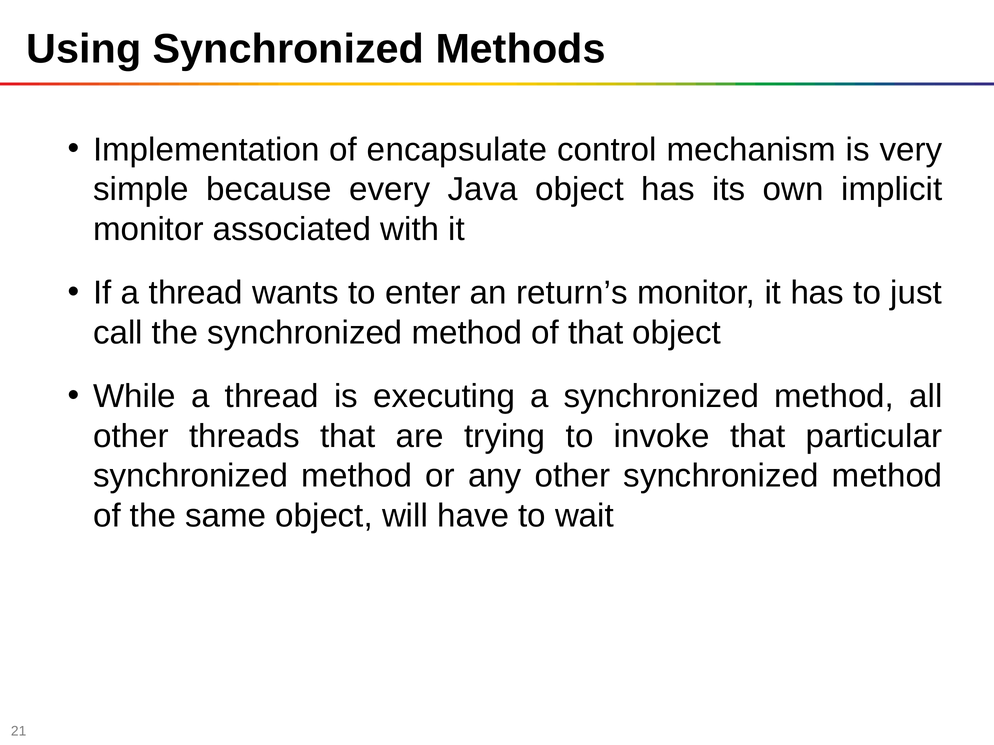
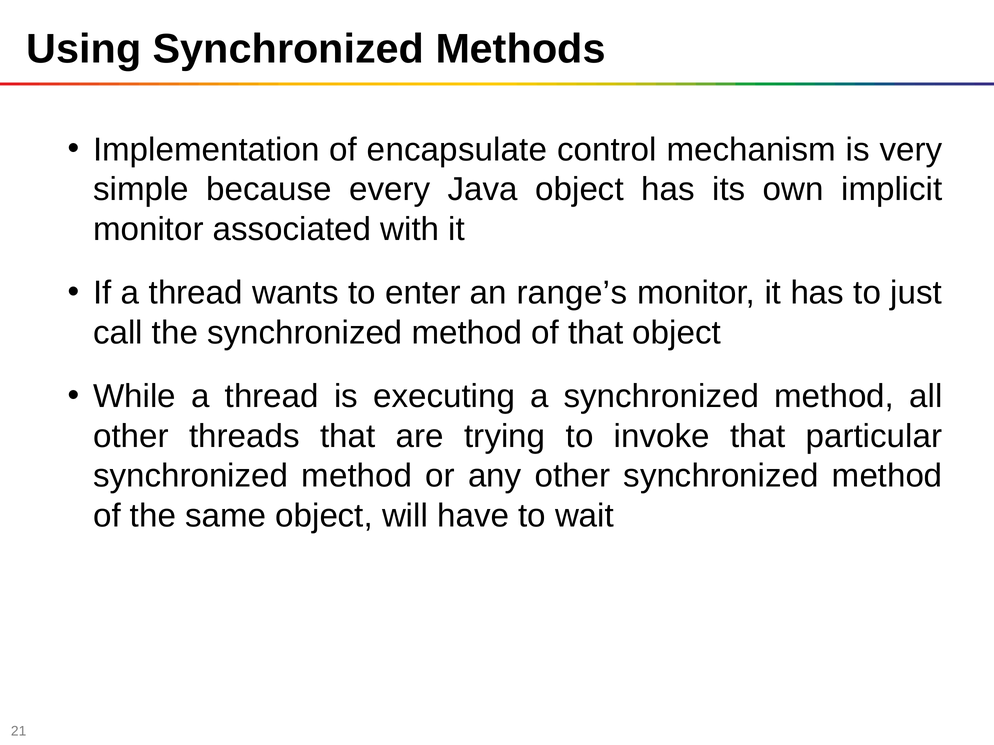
return’s: return’s -> range’s
